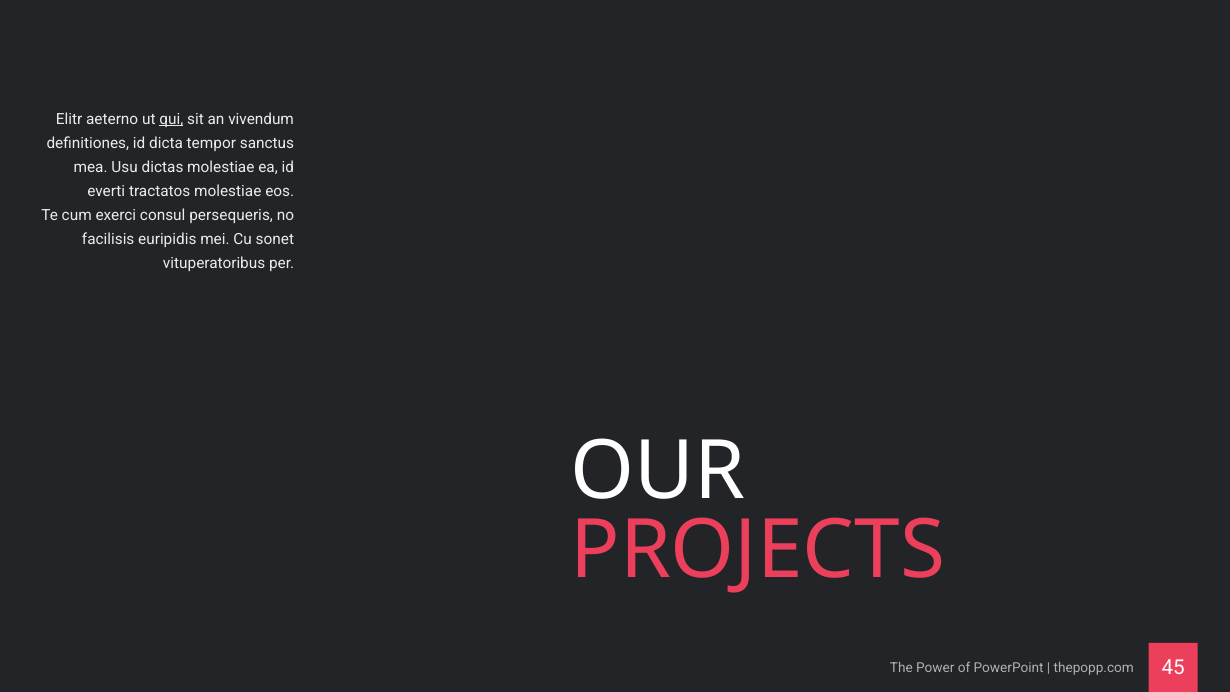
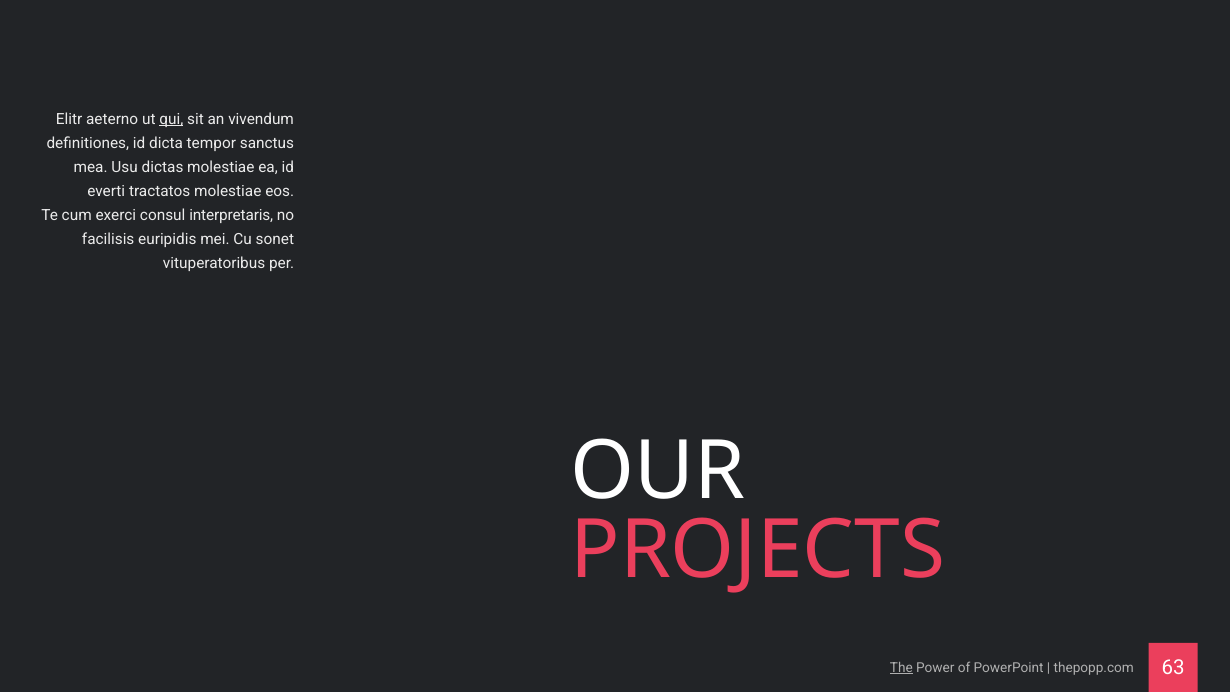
persequeris: persequeris -> interpretaris
The underline: none -> present
45: 45 -> 63
